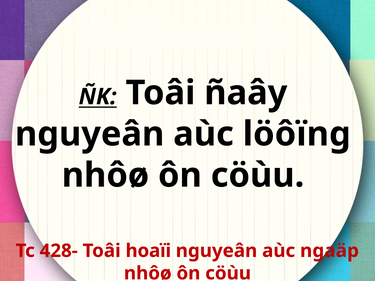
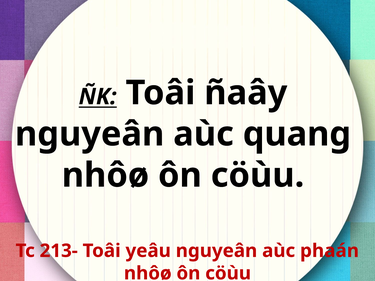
löôïng: löôïng -> quang
428-: 428- -> 213-
hoaïi: hoaïi -> yeâu
ngaäp: ngaäp -> phaán
